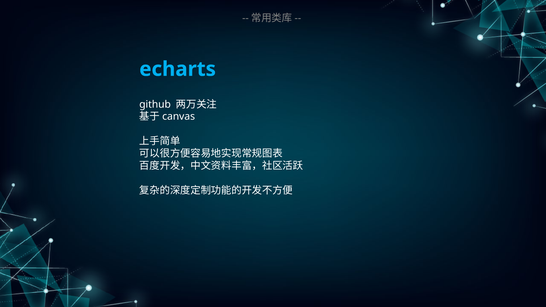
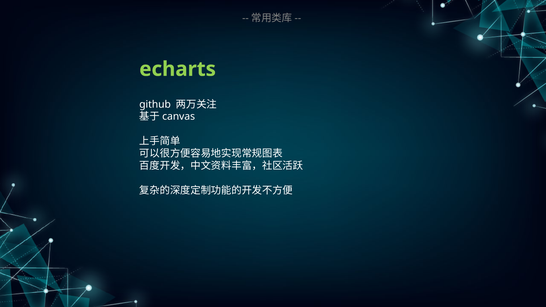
echarts colour: light blue -> light green
